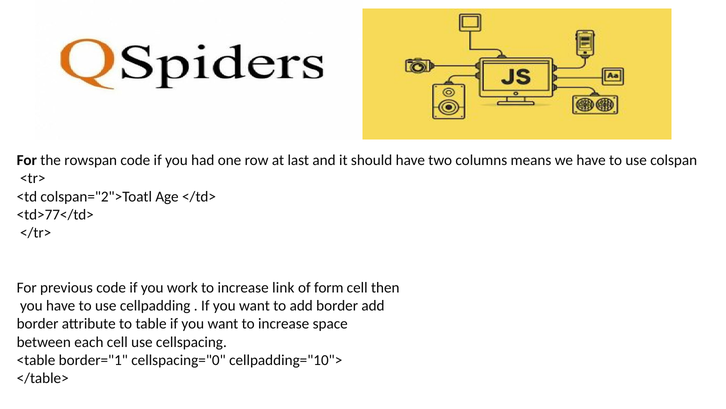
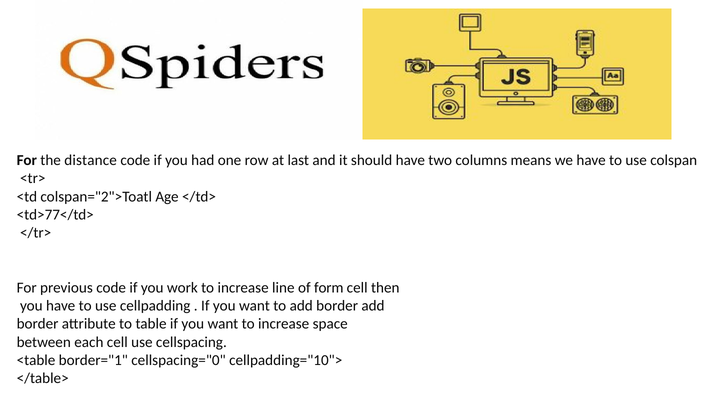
rowspan: rowspan -> distance
link: link -> line
